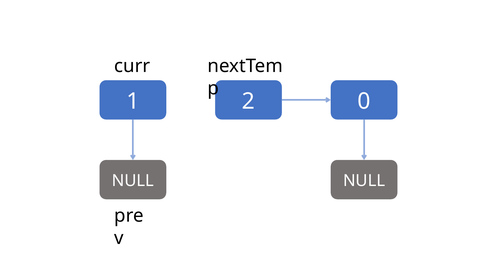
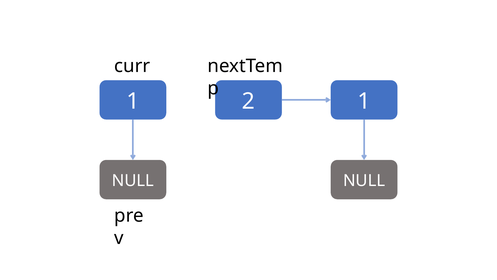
2 0: 0 -> 1
